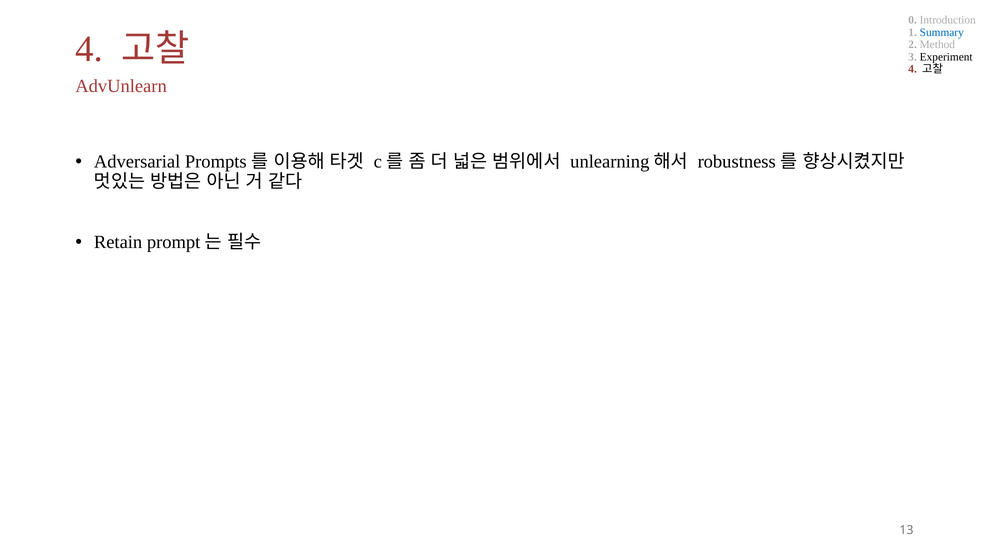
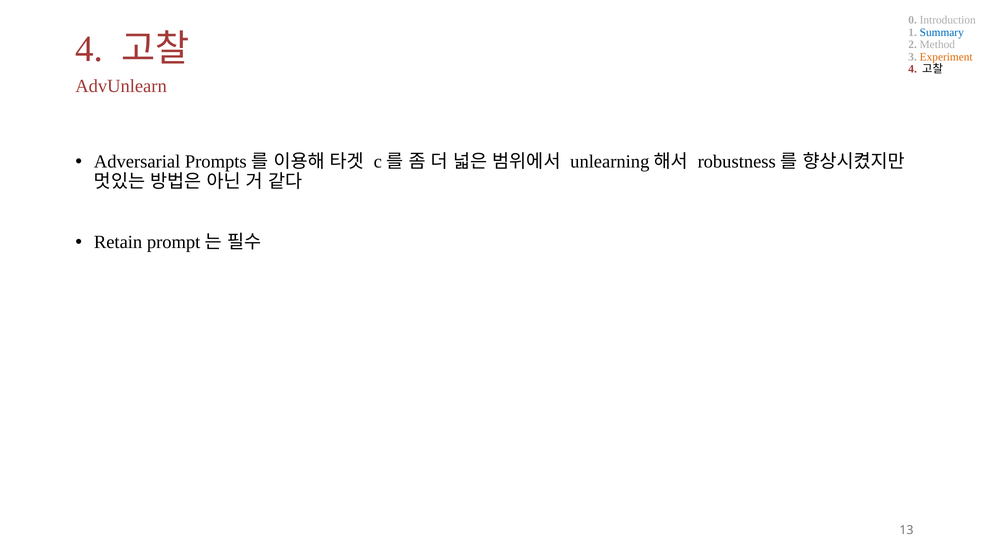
Experiment colour: black -> orange
